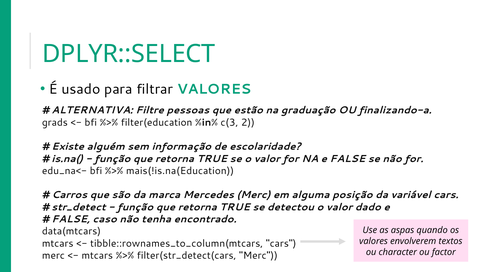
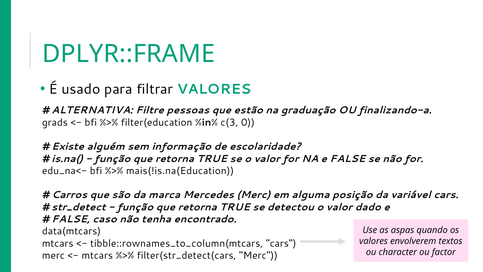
DPLYR::SELECT: DPLYR::SELECT -> DPLYR::FRAME
2: 2 -> 0
